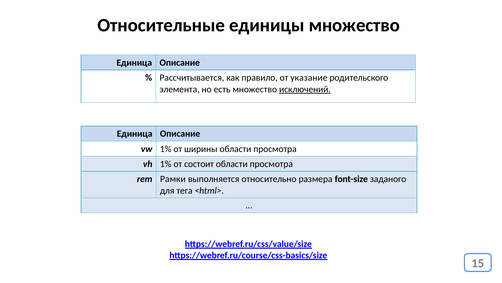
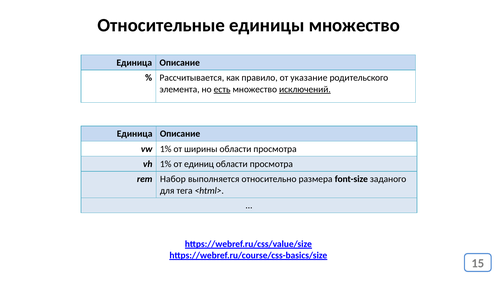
есть underline: none -> present
состоит: состоит -> единиц
Рамки: Рамки -> Набор
